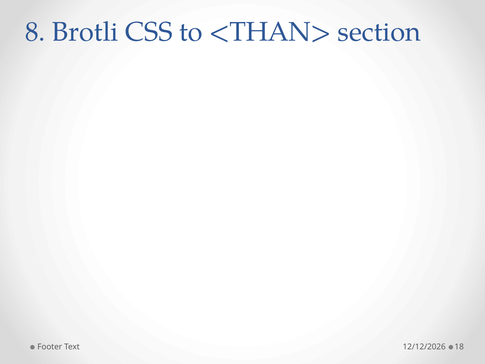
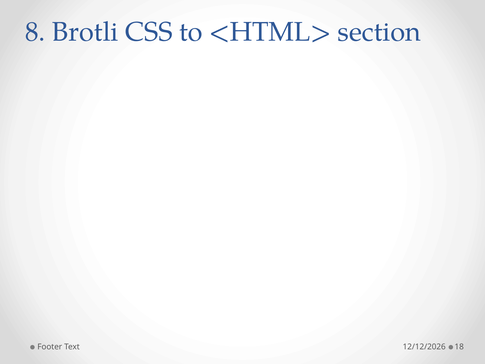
<THAN>: <THAN> -> <HTML>
